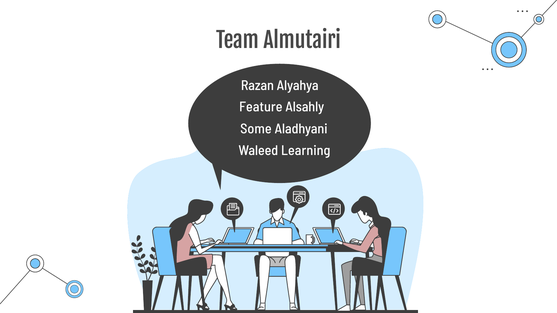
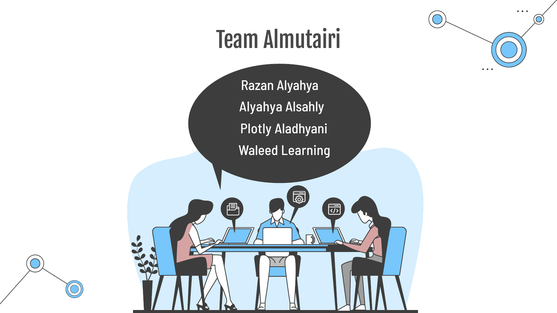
Feature at (261, 107): Feature -> Alyahya
Some: Some -> Plotly
